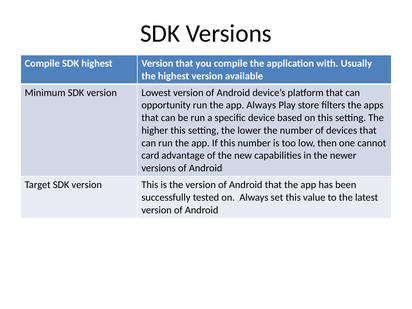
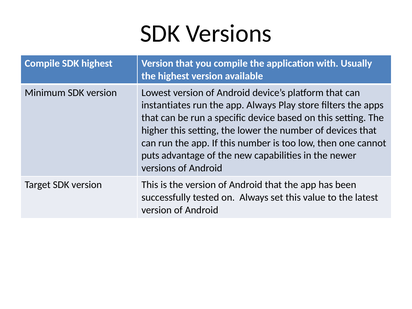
opportunity: opportunity -> instantiates
card: card -> puts
